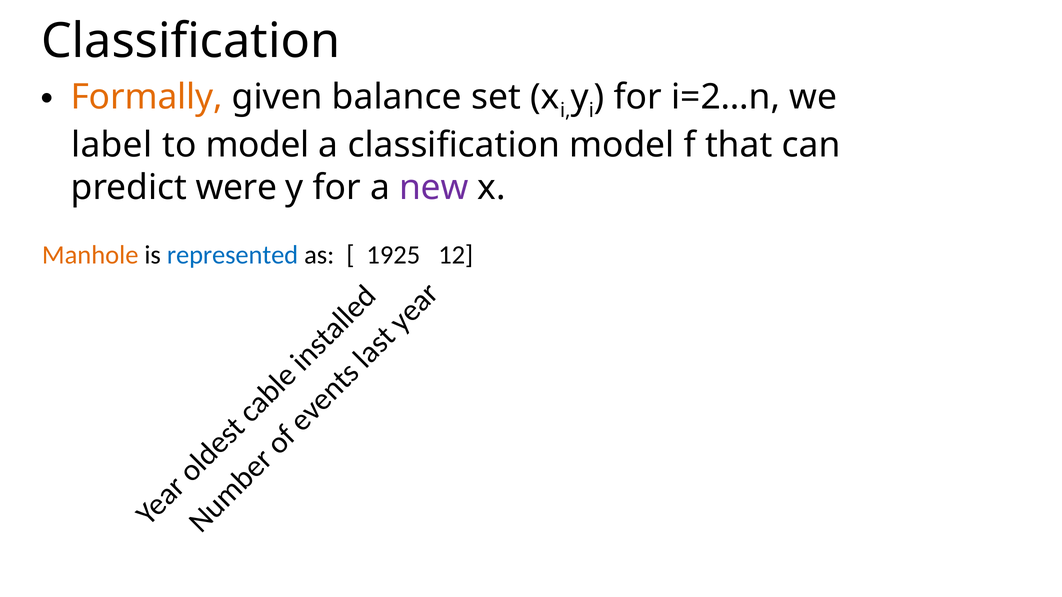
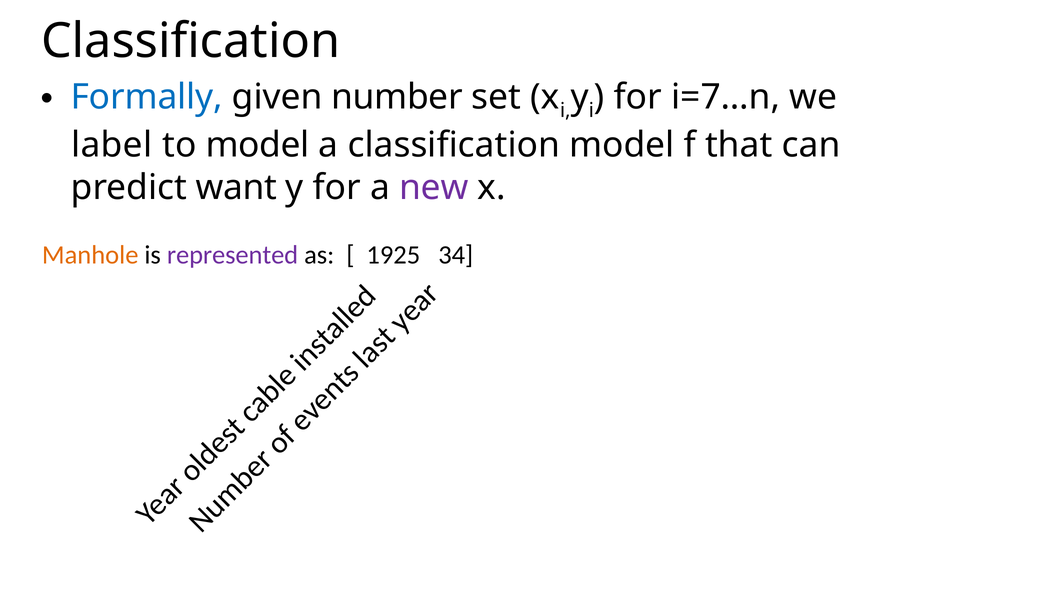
Formally colour: orange -> blue
balance: balance -> number
i=2…n: i=2…n -> i=7…n
were: were -> want
represented colour: blue -> purple
12: 12 -> 34
